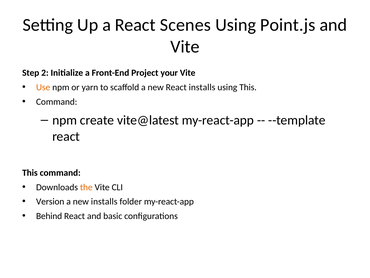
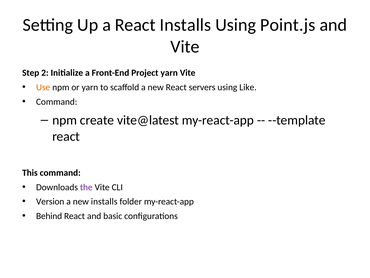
React Scenes: Scenes -> Installs
Project your: your -> yarn
React installs: installs -> servers
using This: This -> Like
the colour: orange -> purple
